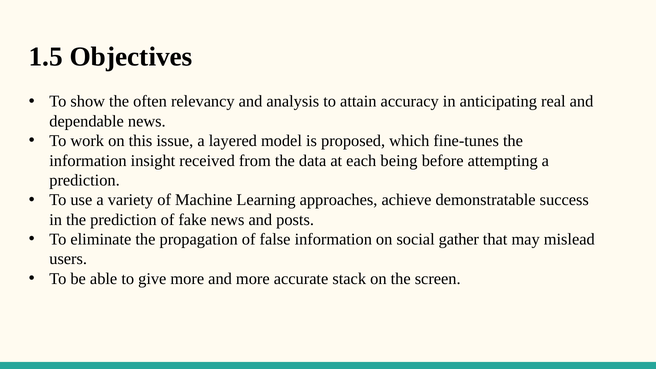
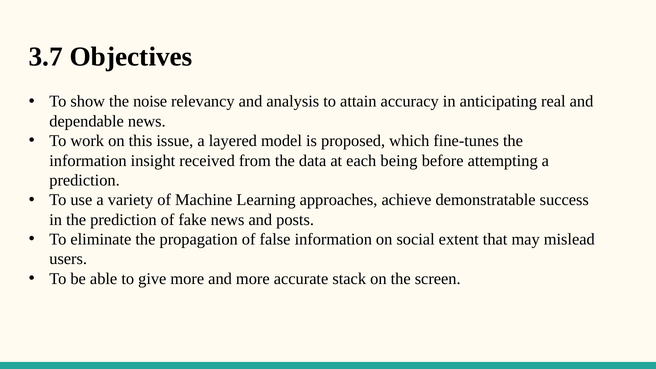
1.5: 1.5 -> 3.7
often: often -> noise
gather: gather -> extent
